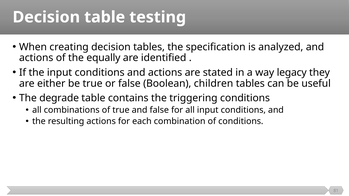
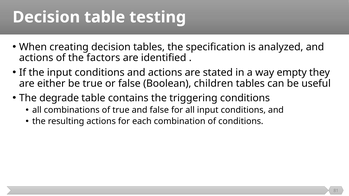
equally: equally -> factors
legacy: legacy -> empty
